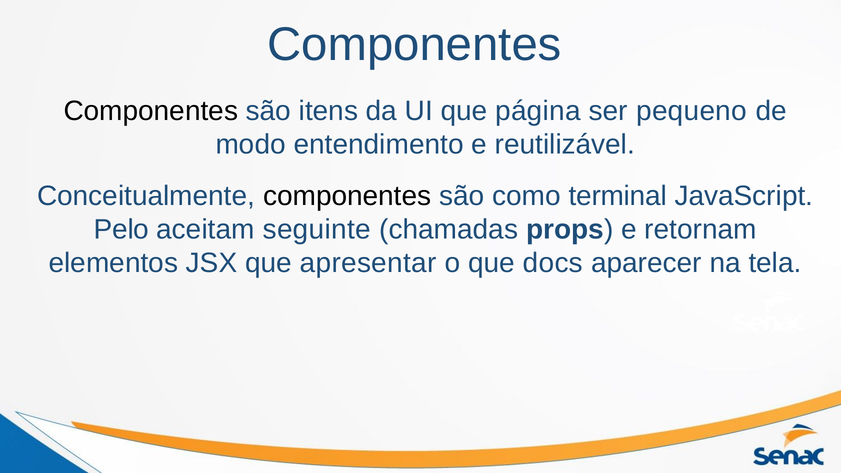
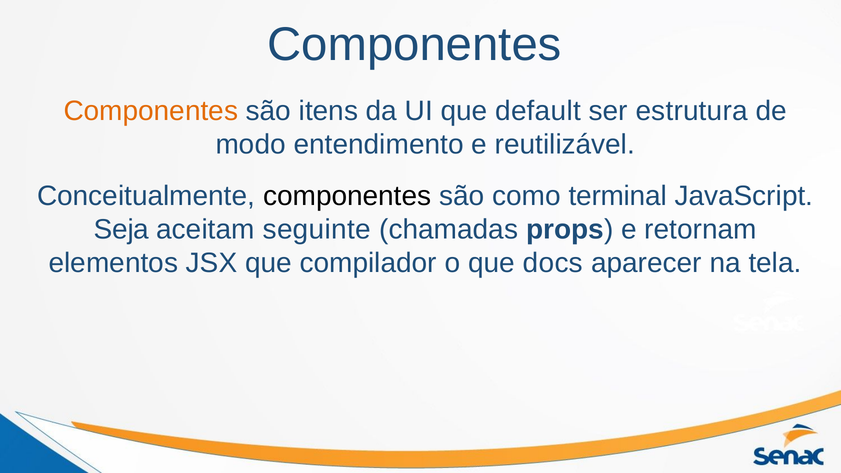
Componentes at (151, 111) colour: black -> orange
página: página -> default
pequeno: pequeno -> estrutura
Pelo: Pelo -> Seja
apresentar: apresentar -> compilador
